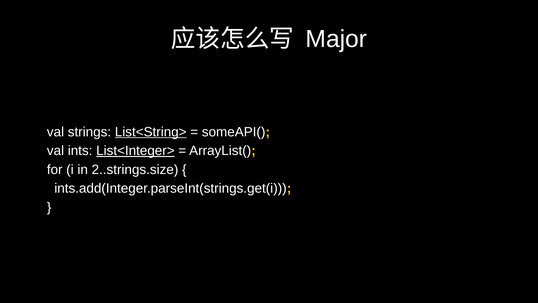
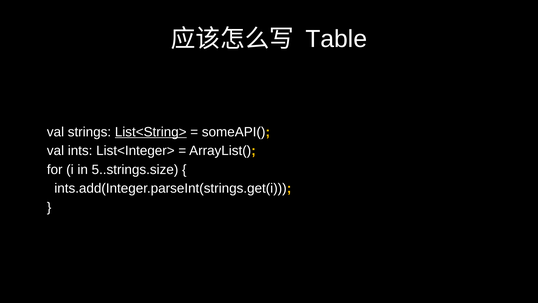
Major: Major -> Table
List<Integer> underline: present -> none
2..strings.size: 2..strings.size -> 5..strings.size
